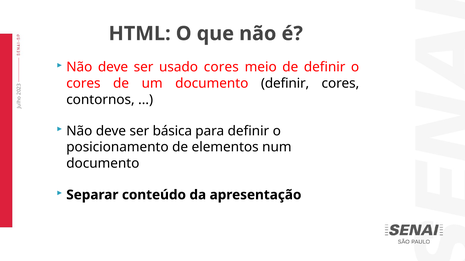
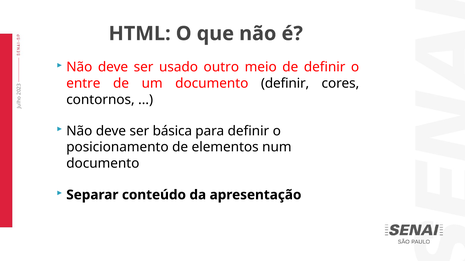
usado cores: cores -> outro
cores at (83, 84): cores -> entre
